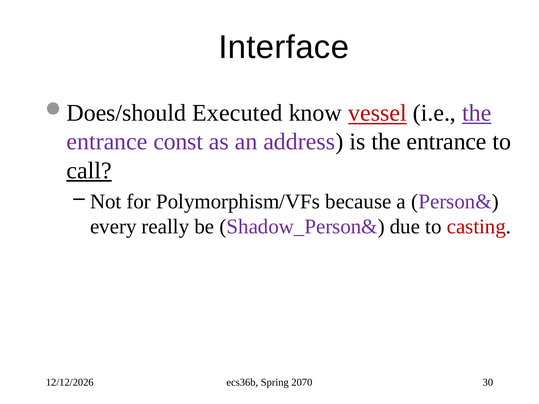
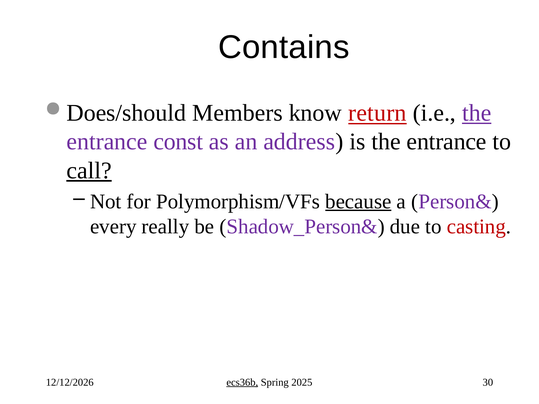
Interface: Interface -> Contains
Executed: Executed -> Members
vessel: vessel -> return
because underline: none -> present
ecs36b underline: none -> present
2070: 2070 -> 2025
